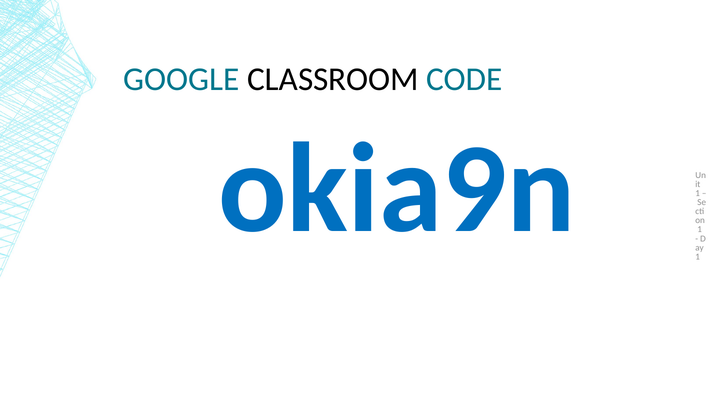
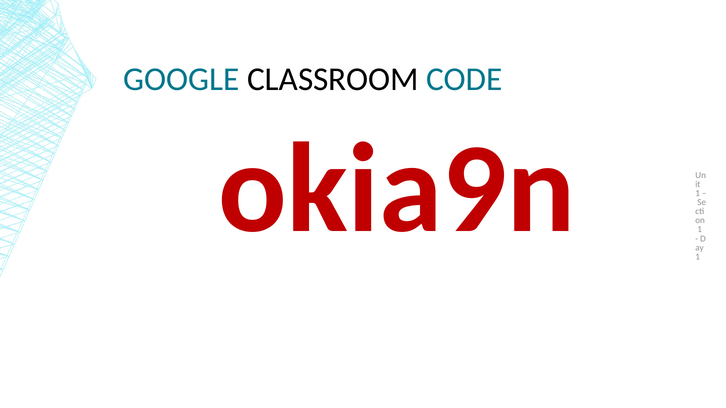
okia9n colour: blue -> red
